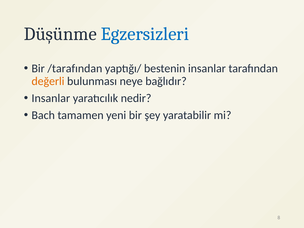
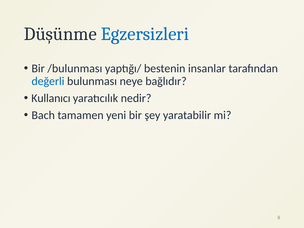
/tarafından: /tarafından -> /bulunması
değerli colour: orange -> blue
Insanlar at (51, 98): Insanlar -> Kullanıcı
